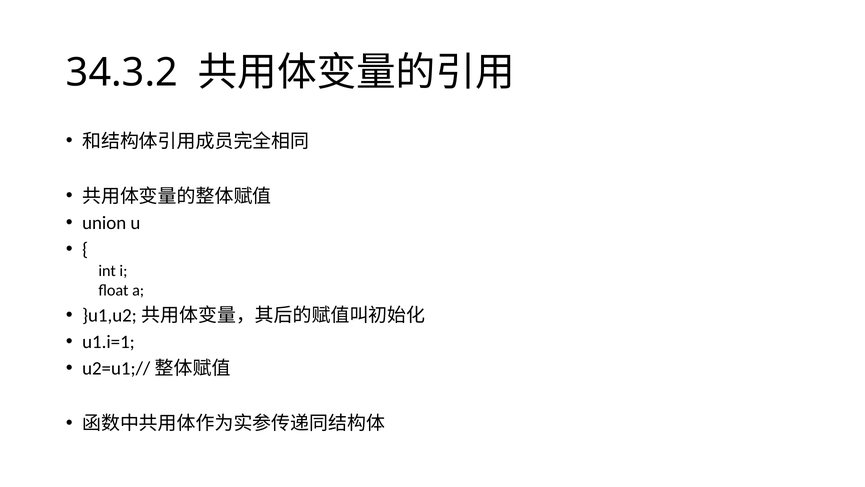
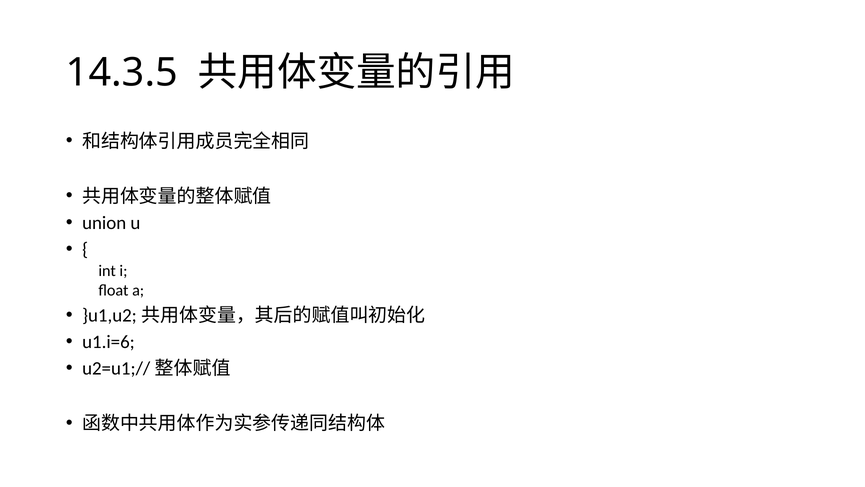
34.3.2: 34.3.2 -> 14.3.5
u1.i=1: u1.i=1 -> u1.i=6
